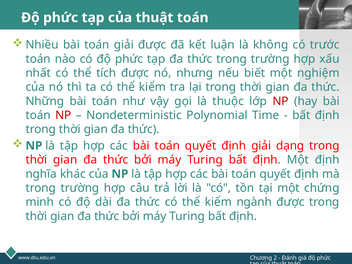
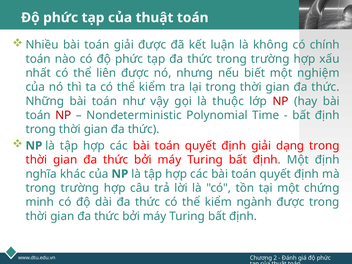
trước: trước -> chính
tích: tích -> liên
